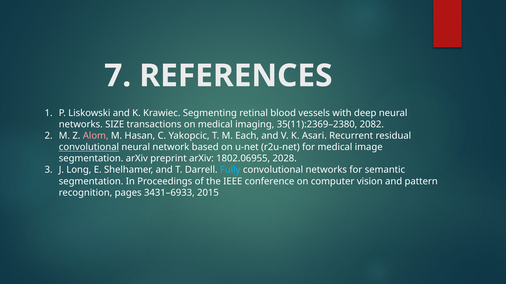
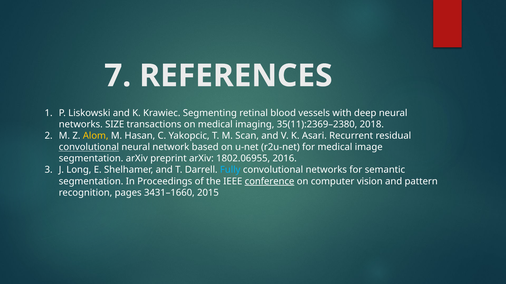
2082: 2082 -> 2018
Alom colour: pink -> yellow
Each: Each -> Scan
2028: 2028 -> 2016
conference underline: none -> present
3431–6933: 3431–6933 -> 3431–1660
